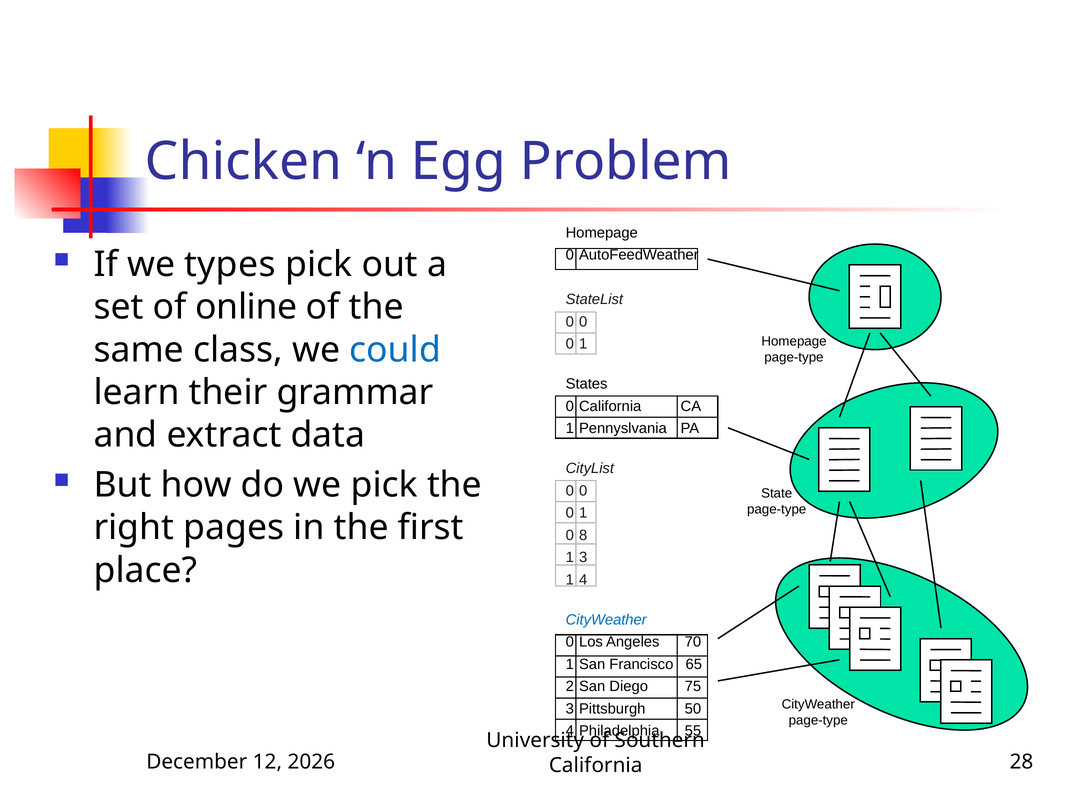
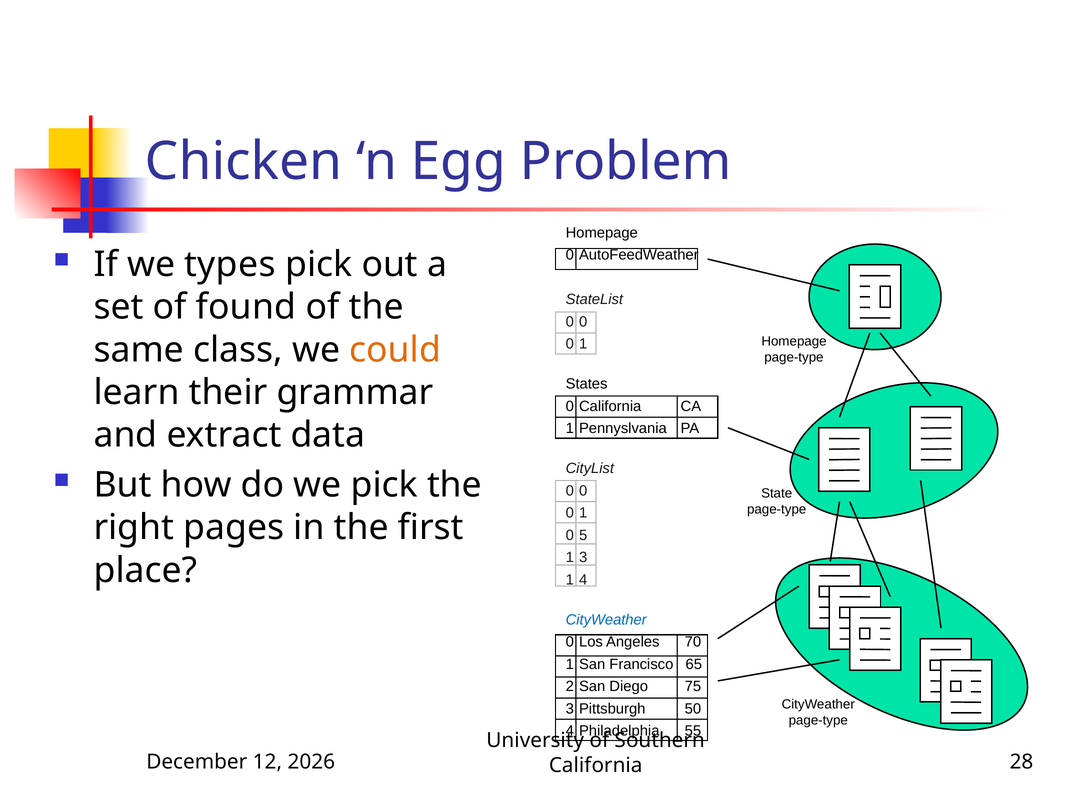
online: online -> found
could colour: blue -> orange
8: 8 -> 5
